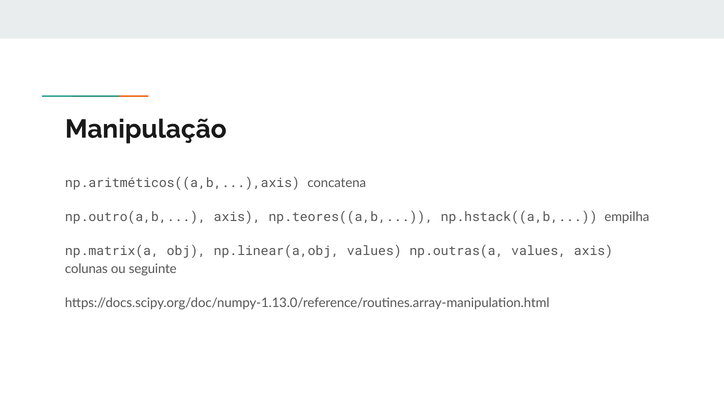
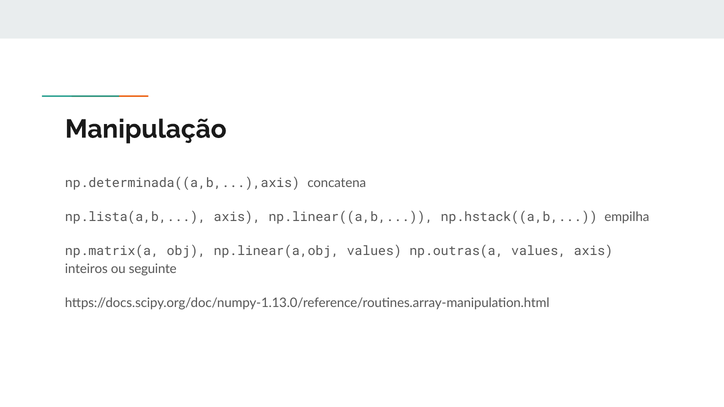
np.aritméticos((a,b,...),axis: np.aritméticos((a,b,...),axis -> np.determinada((a,b,...),axis
np.outro(a,b: np.outro(a,b -> np.lista(a,b
np.teores((a,b: np.teores((a,b -> np.linear((a,b
colunas: colunas -> inteiros
